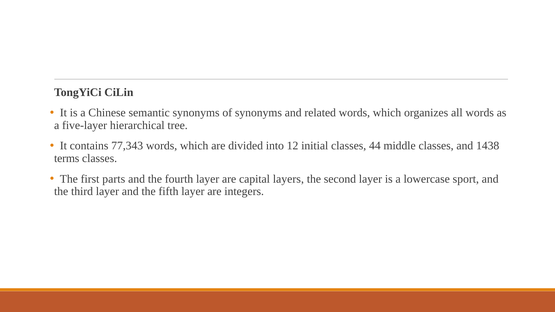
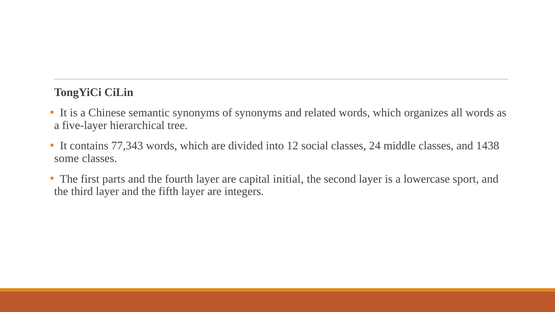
initial: initial -> social
44: 44 -> 24
terms: terms -> some
layers: layers -> initial
